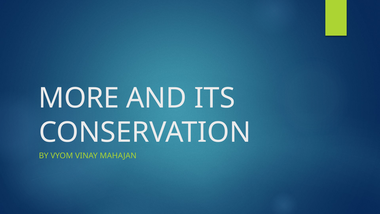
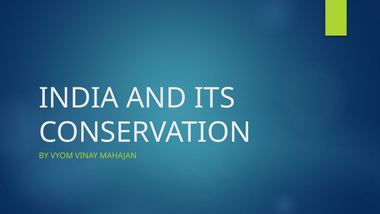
MORE: MORE -> INDIA
